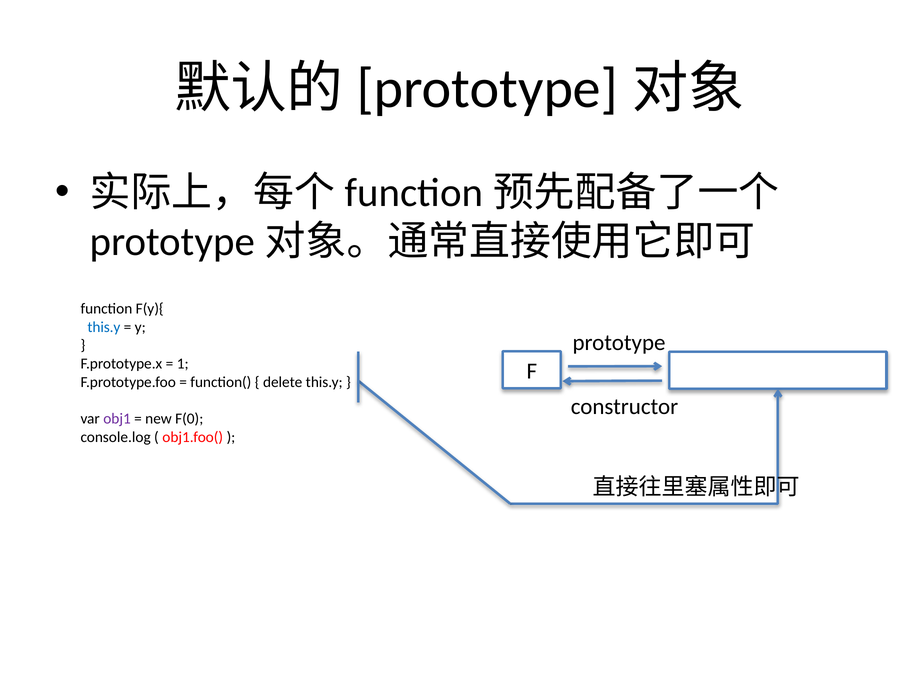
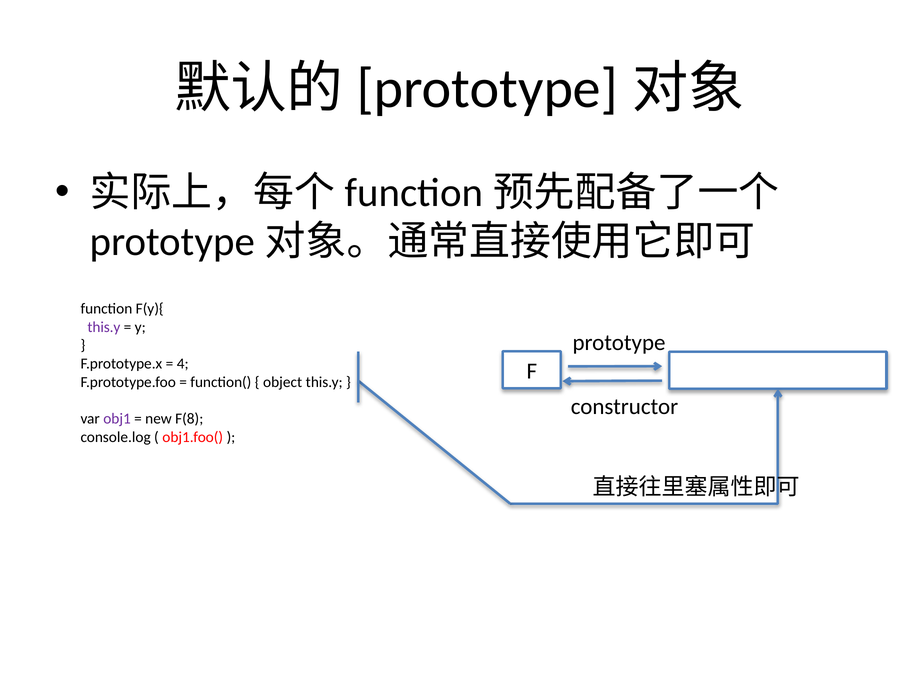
this.y at (104, 327) colour: blue -> purple
1: 1 -> 4
delete: delete -> object
F(0: F(0 -> F(8
